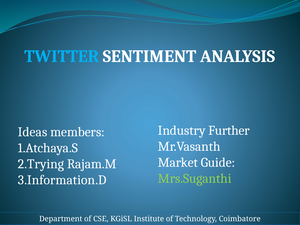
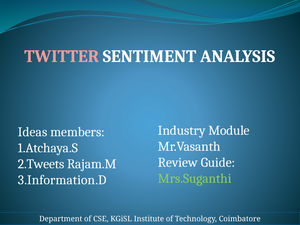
TWITTER colour: light blue -> pink
Further: Further -> Module
Market: Market -> Review
2.Trying: 2.Trying -> 2.Tweets
